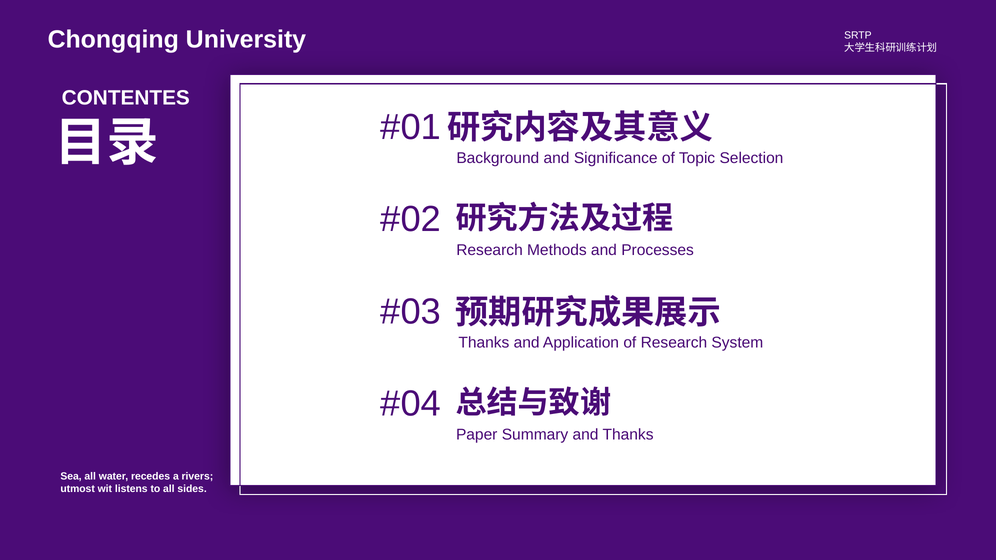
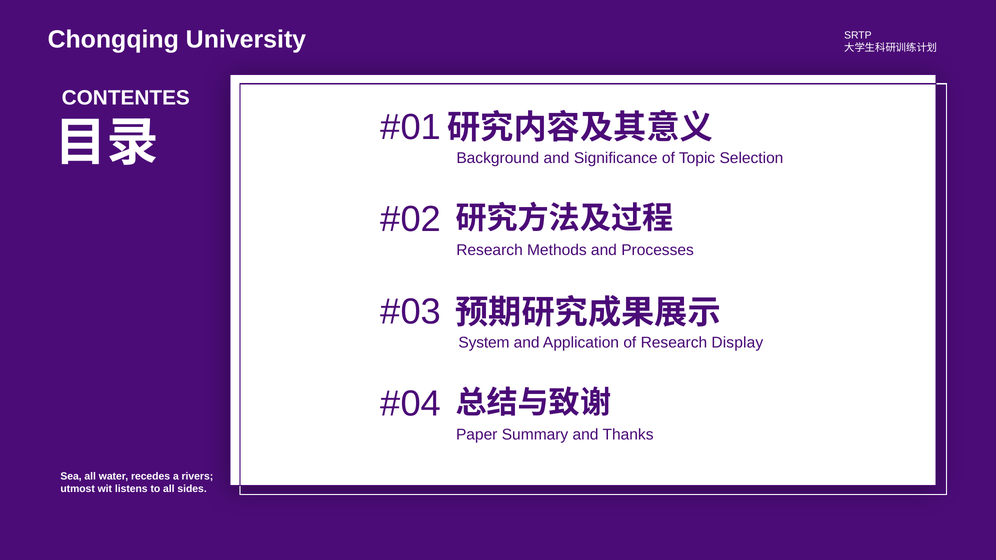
Thanks at (484, 343): Thanks -> System
System: System -> Display
